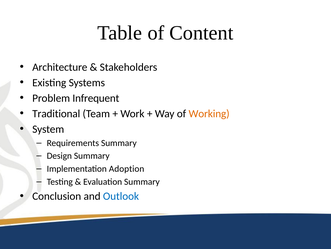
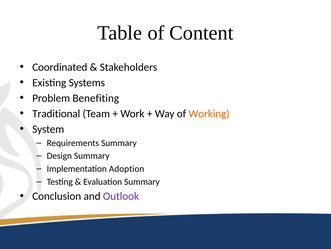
Architecture: Architecture -> Coordinated
Infrequent: Infrequent -> Benefiting
Outlook colour: blue -> purple
